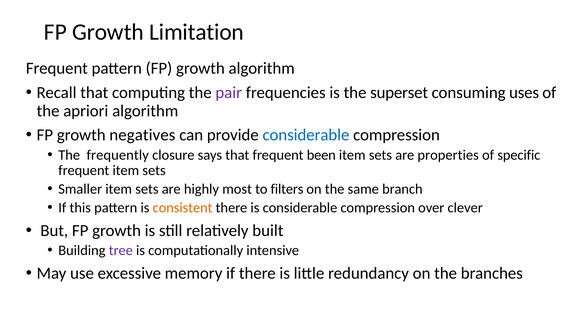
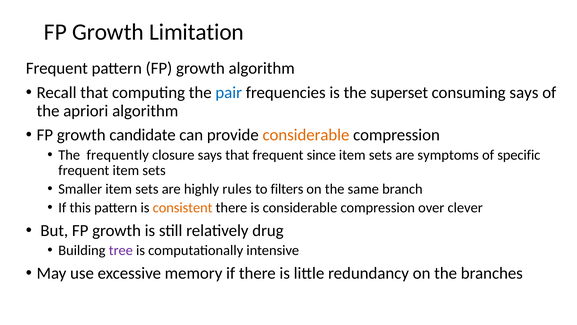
pair colour: purple -> blue
consuming uses: uses -> says
negatives: negatives -> candidate
considerable at (306, 135) colour: blue -> orange
been: been -> since
properties: properties -> symptoms
most: most -> rules
built: built -> drug
